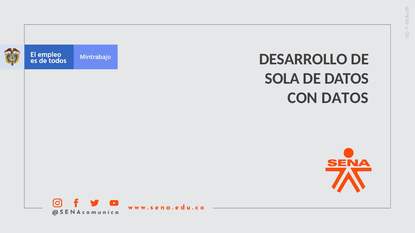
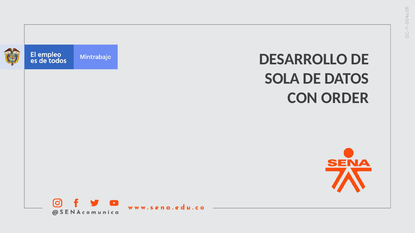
CON DATOS: DATOS -> ORDER
